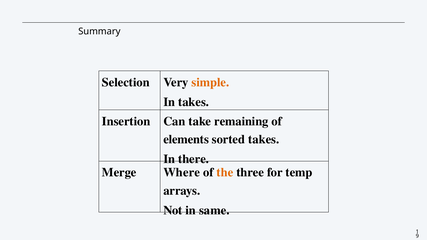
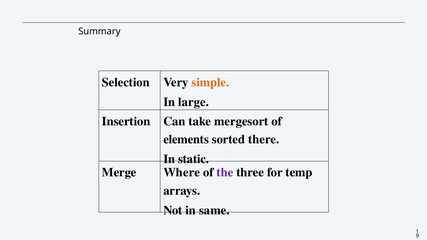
In takes: takes -> large
remaining: remaining -> mergesort
sorted takes: takes -> there
there: there -> static
the colour: orange -> purple
